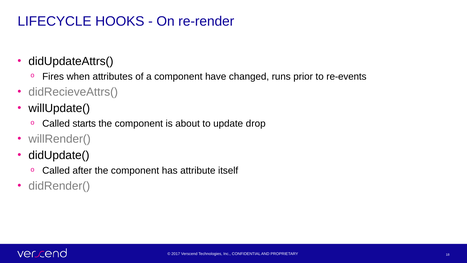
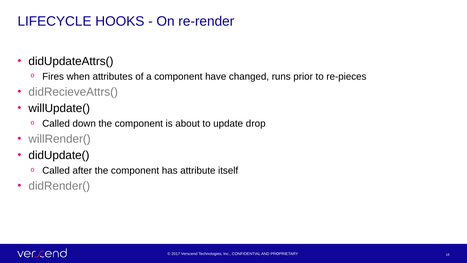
re-events: re-events -> re-pieces
starts: starts -> down
